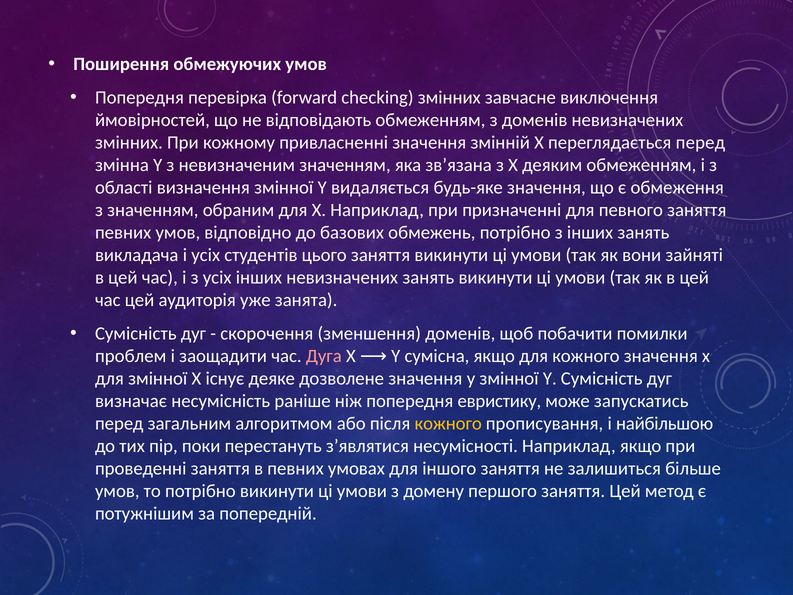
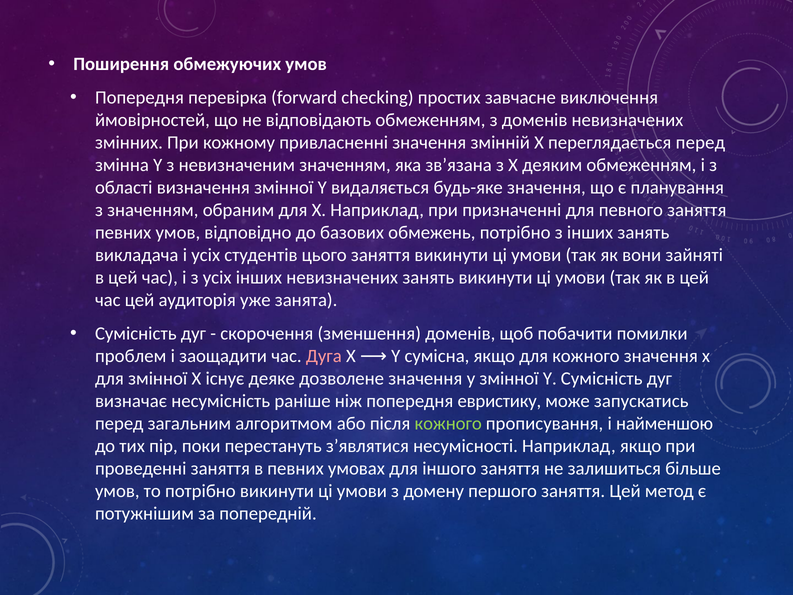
checking змінних: змінних -> простих
обмеження: обмеження -> планування
кожного at (448, 423) colour: yellow -> light green
найбільшою: найбільшою -> найменшою
